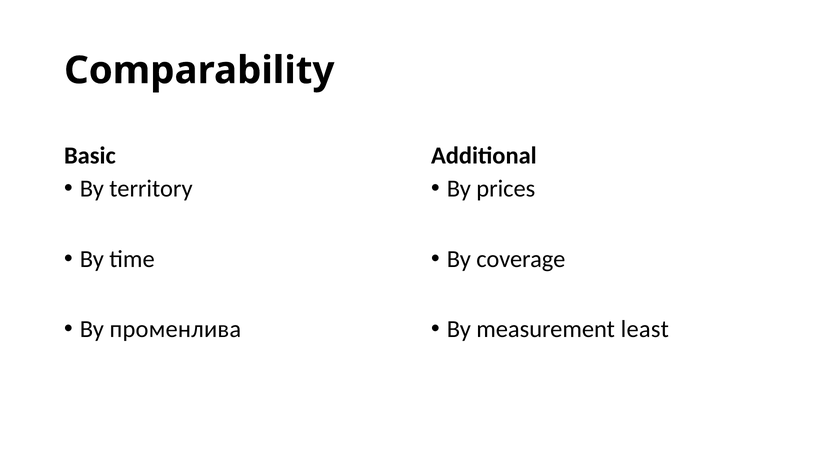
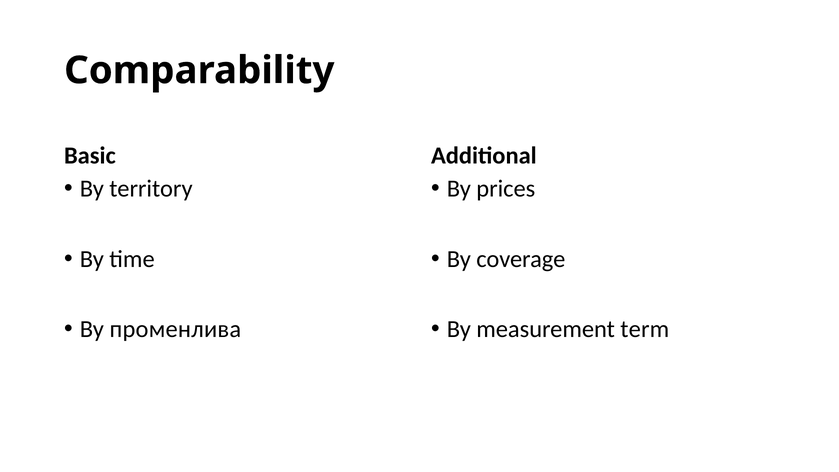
least: least -> term
